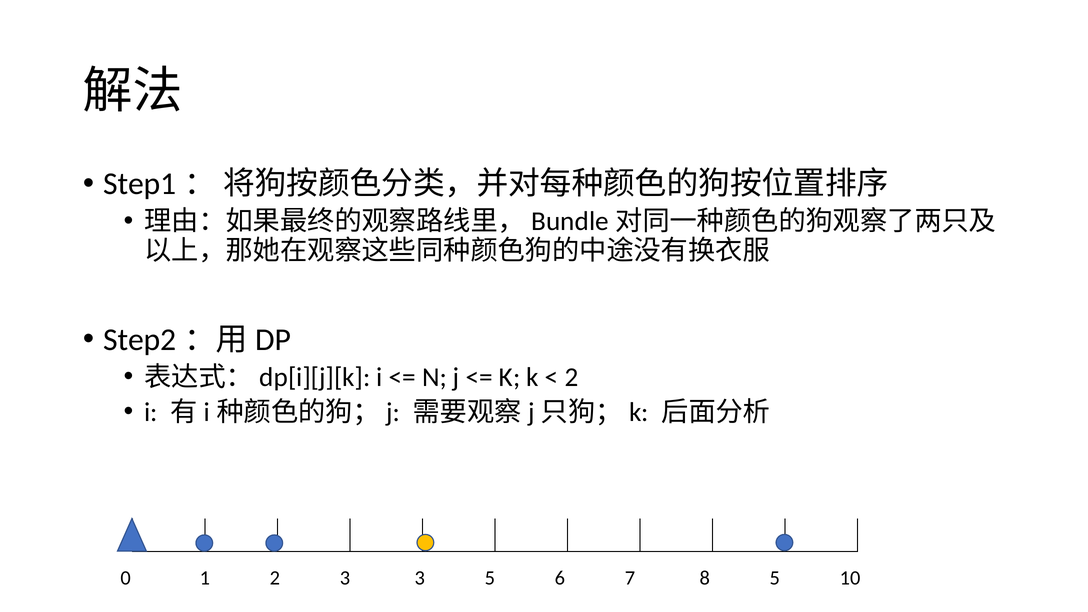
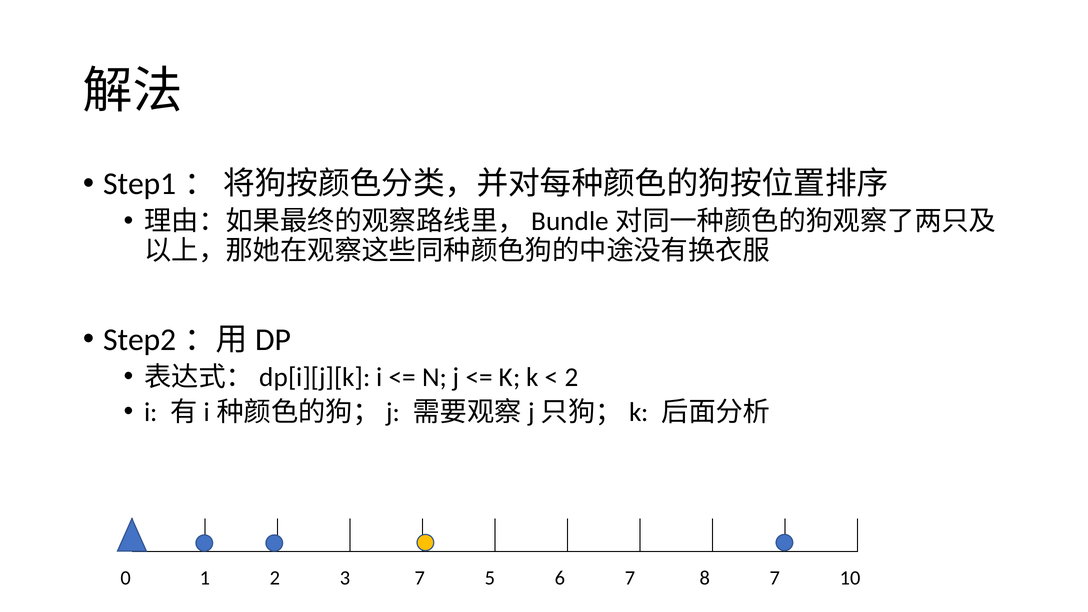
3 3: 3 -> 7
8 5: 5 -> 7
